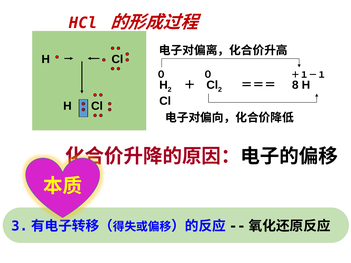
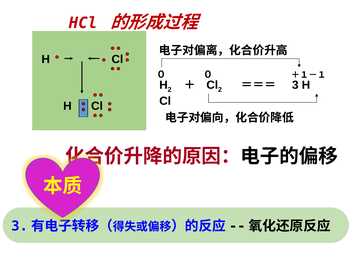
8: 8 -> 3
